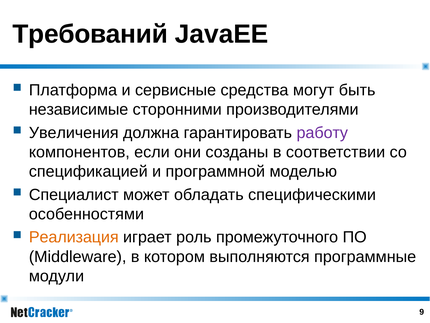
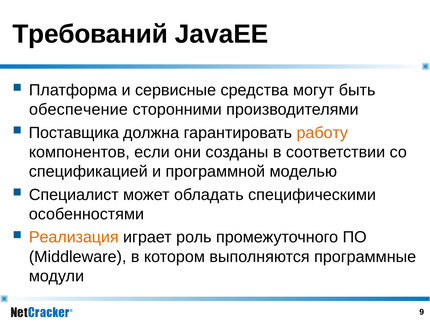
независимые: независимые -> обеспечение
Увеличения: Увеличения -> Поставщика
работу colour: purple -> orange
